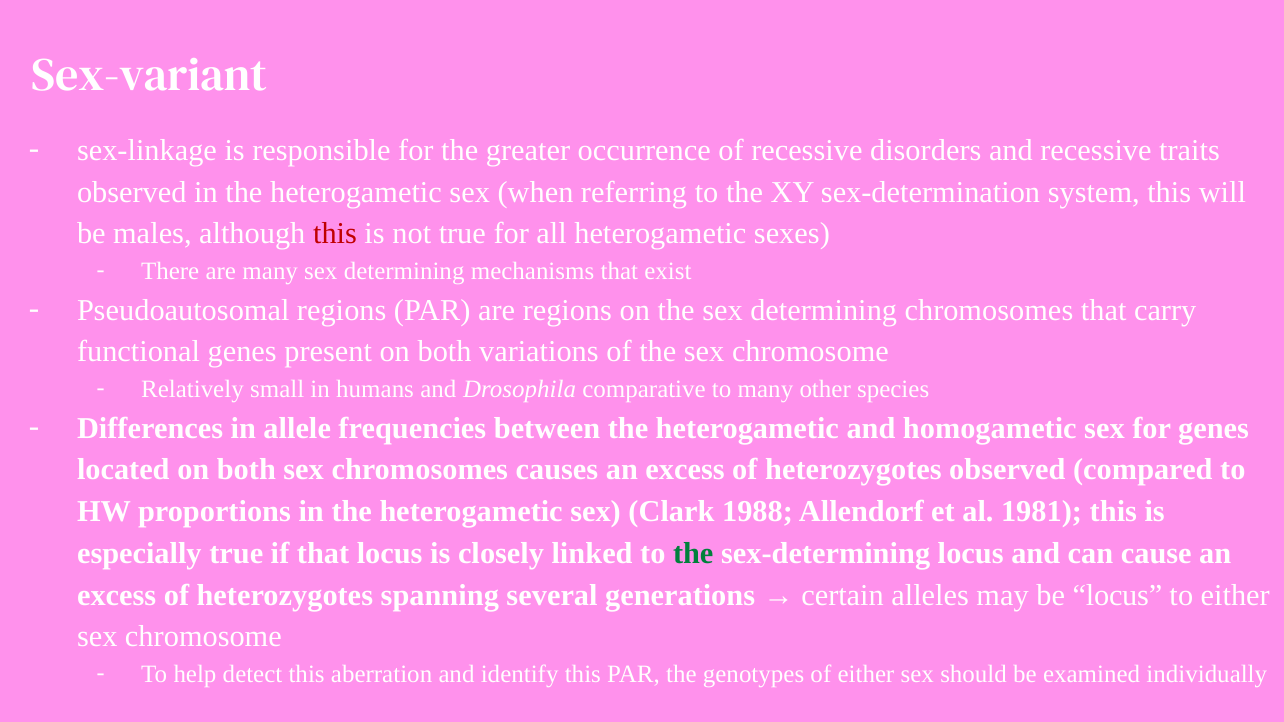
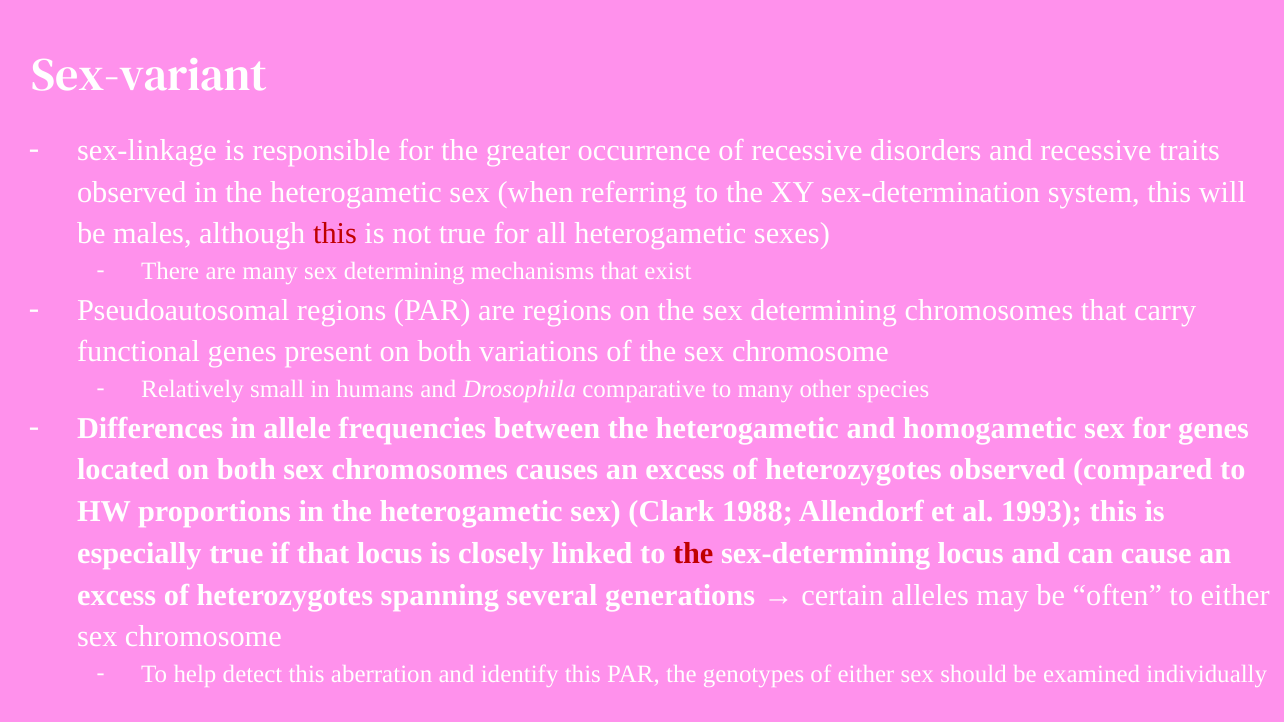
1981: 1981 -> 1993
the at (693, 554) colour: green -> red
be locus: locus -> often
